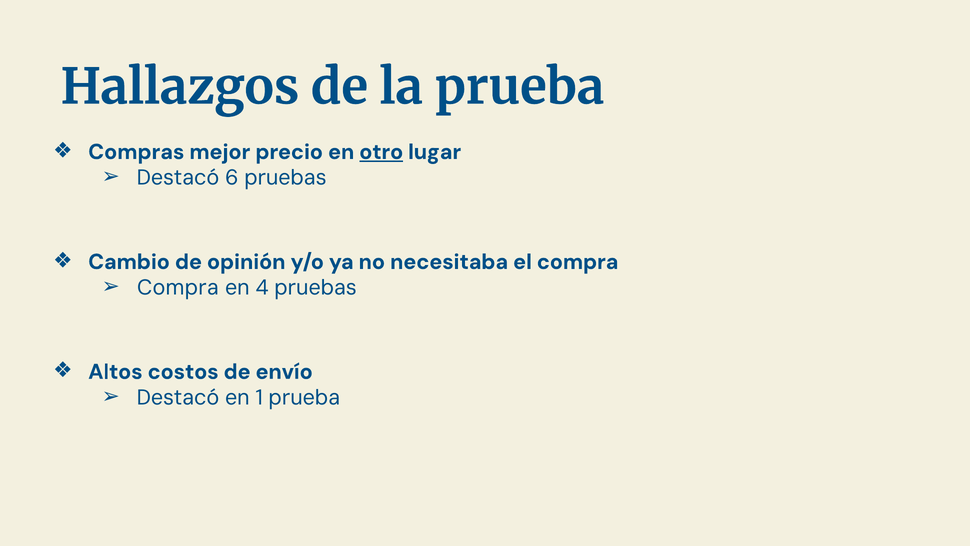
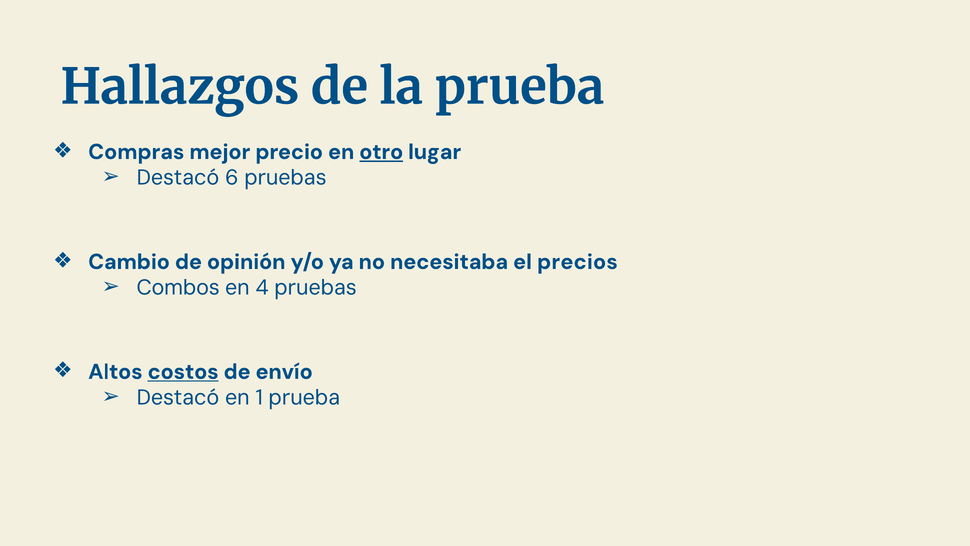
el compra: compra -> precios
Compra at (178, 287): Compra -> Combos
costos underline: none -> present
